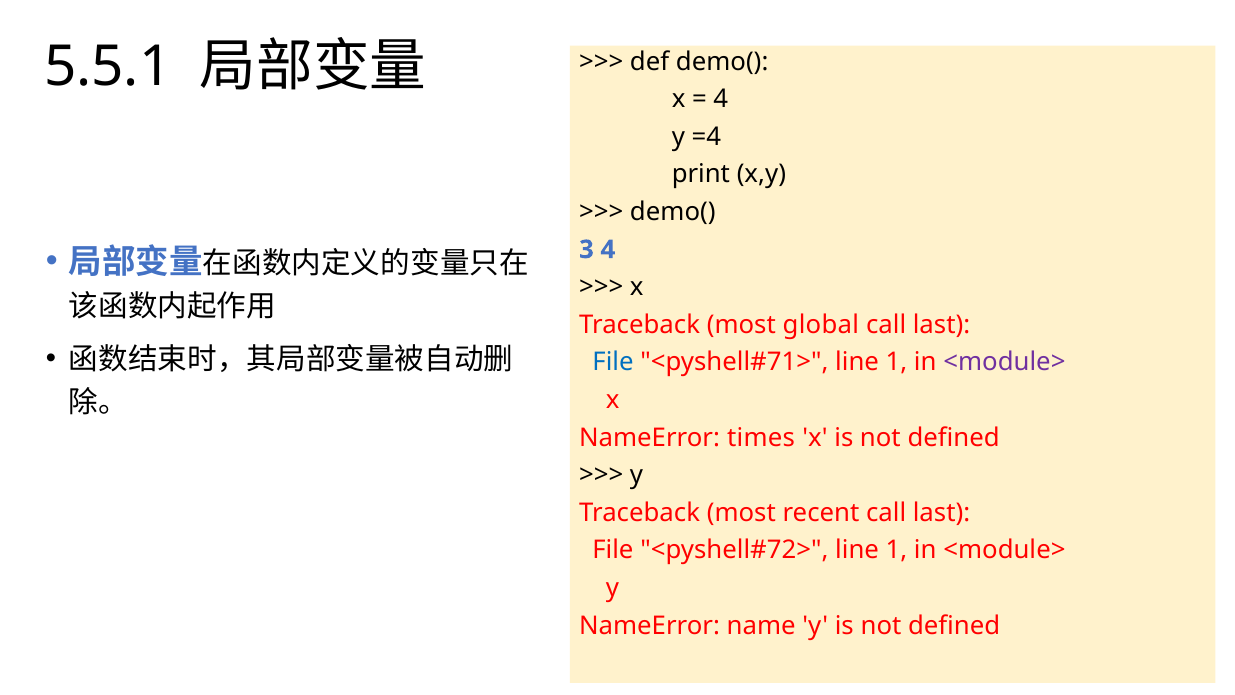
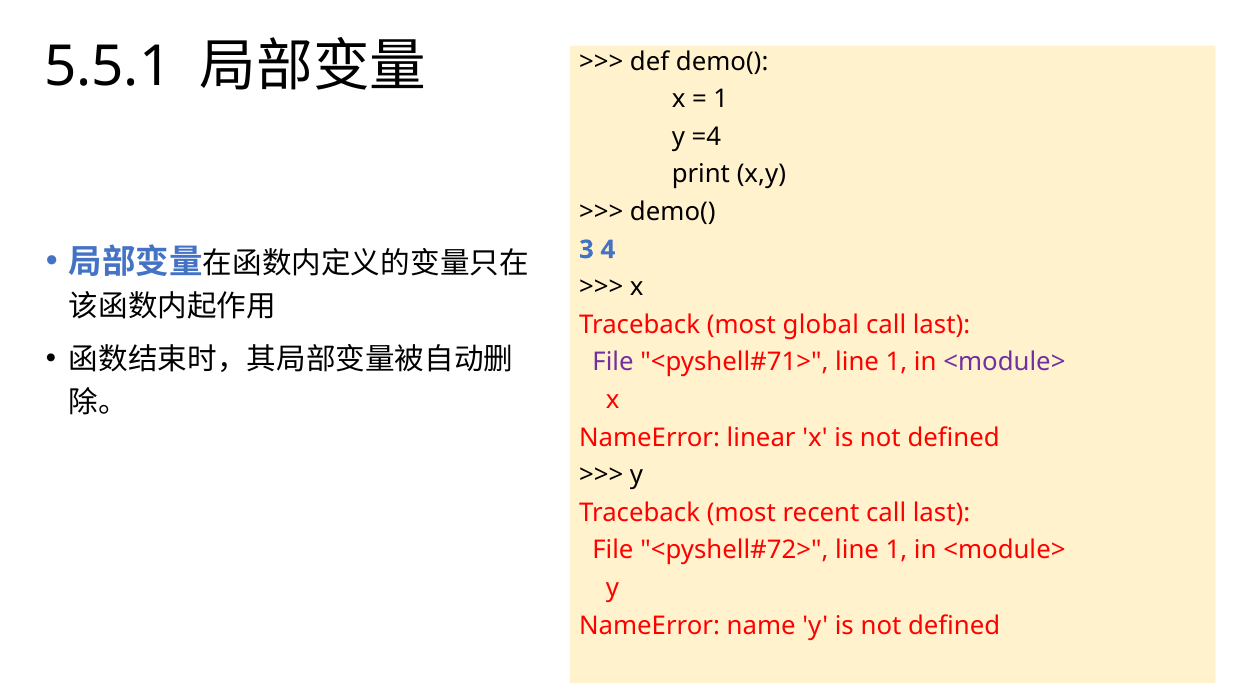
4 at (721, 99): 4 -> 1
File at (613, 362) colour: blue -> purple
times: times -> linear
